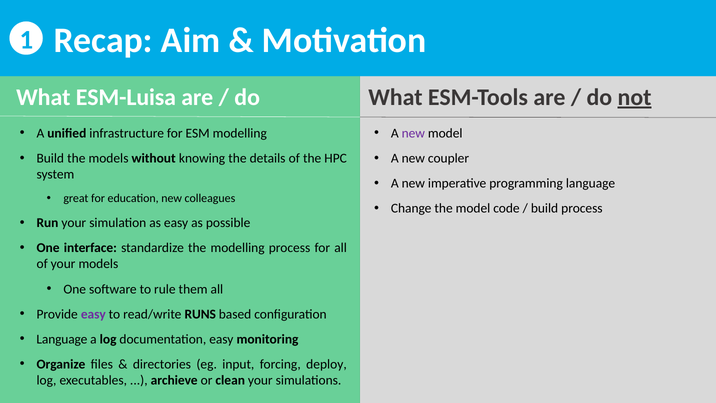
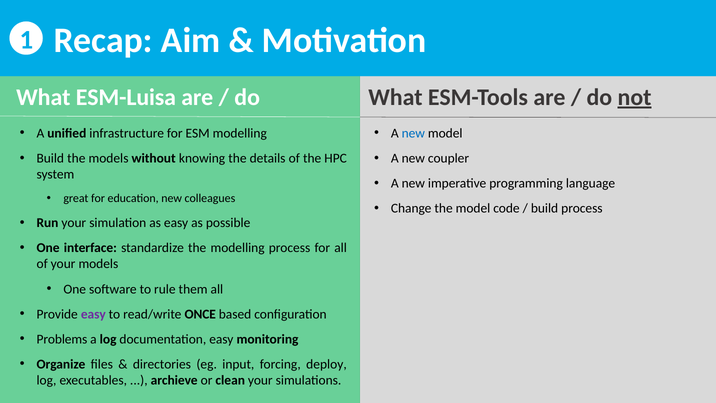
new at (413, 133) colour: purple -> blue
RUNS: RUNS -> ONCE
Language at (62, 339): Language -> Problems
